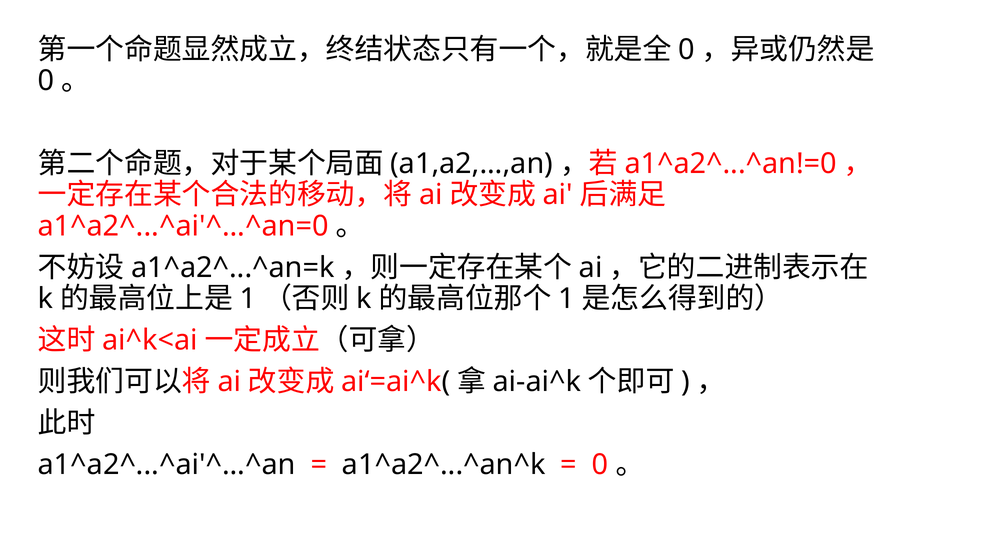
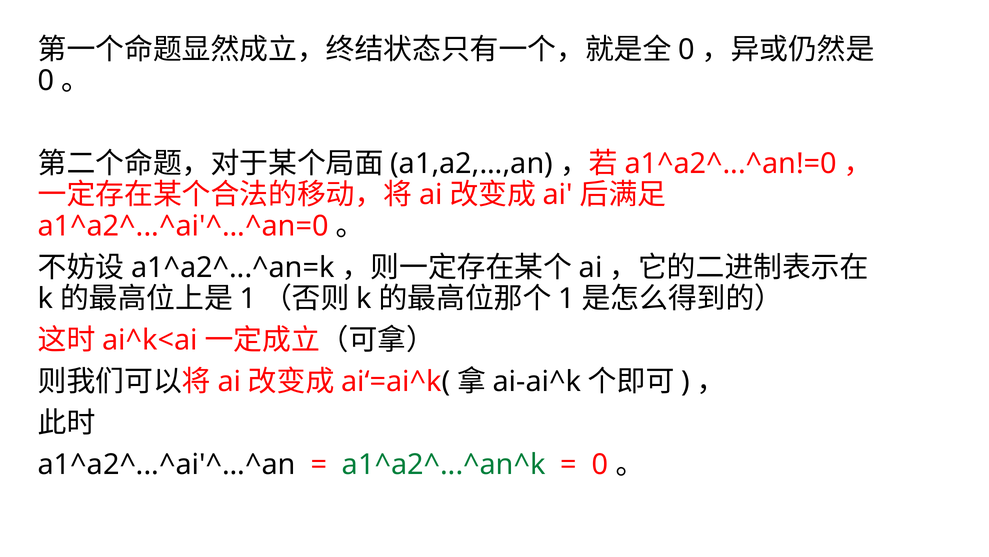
a1^a2^...^an^k colour: black -> green
